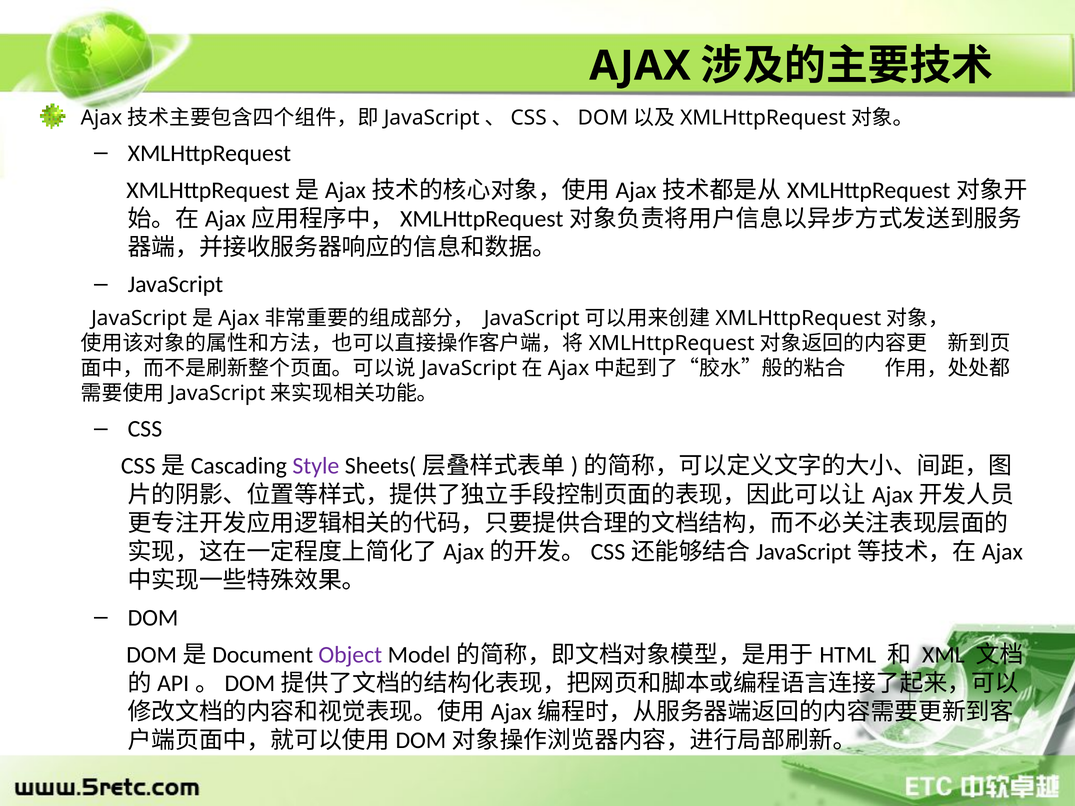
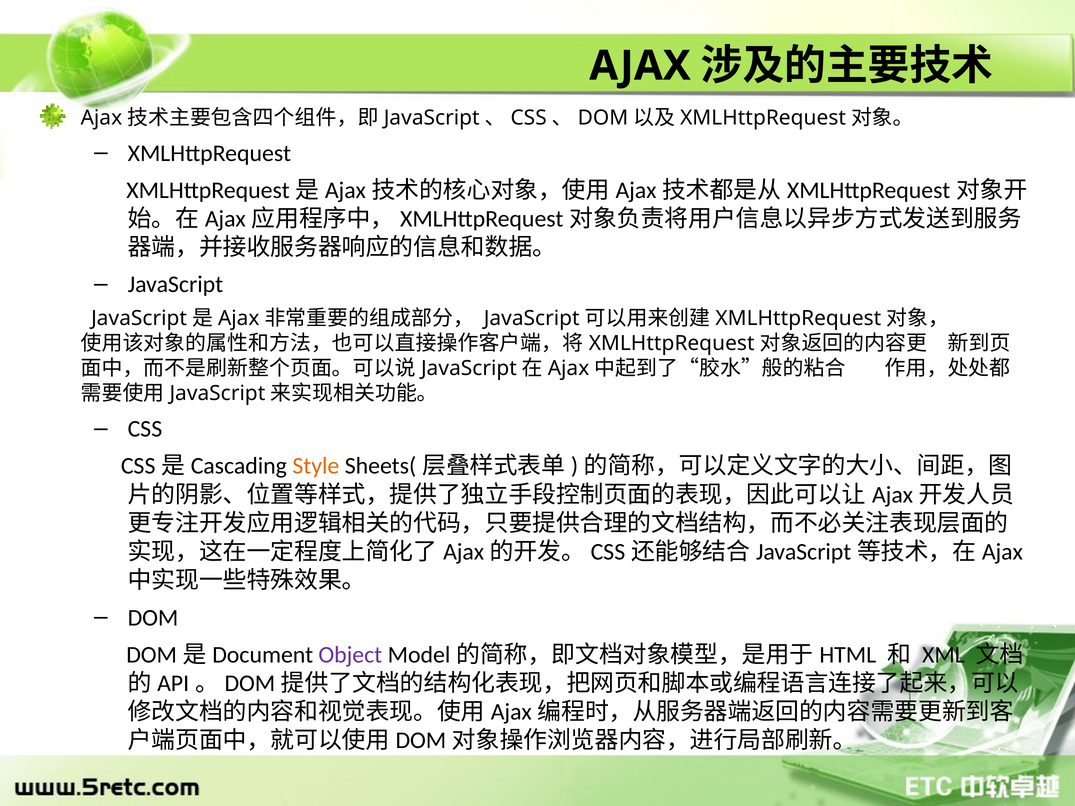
Style colour: purple -> orange
